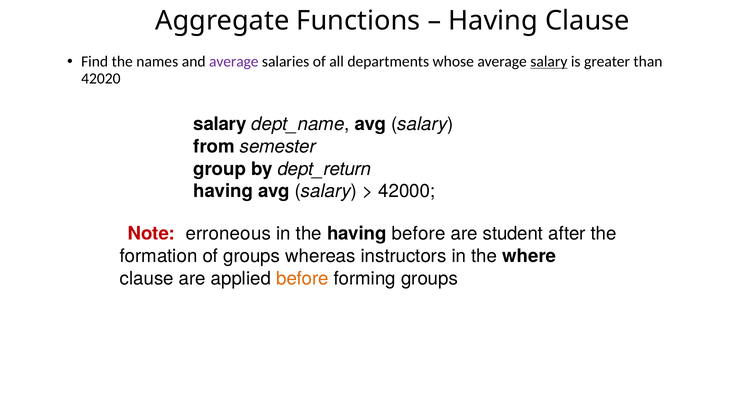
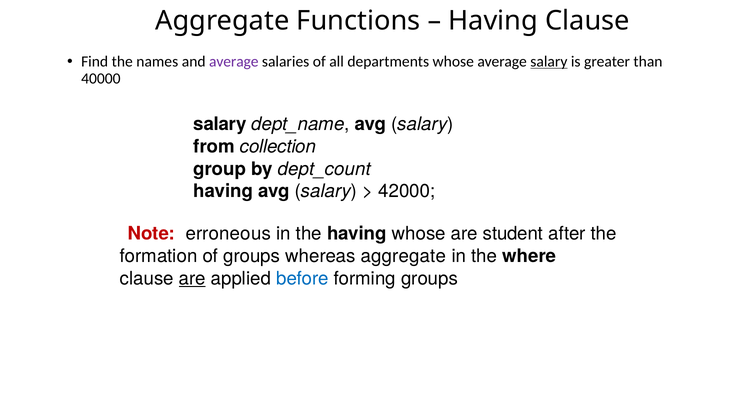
42020: 42020 -> 40000
semester: semester -> collection
dept_return: dept_return -> dept_count
having before: before -> whose
whereas instructors: instructors -> aggregate
are at (192, 278) underline: none -> present
before at (302, 278) colour: orange -> blue
